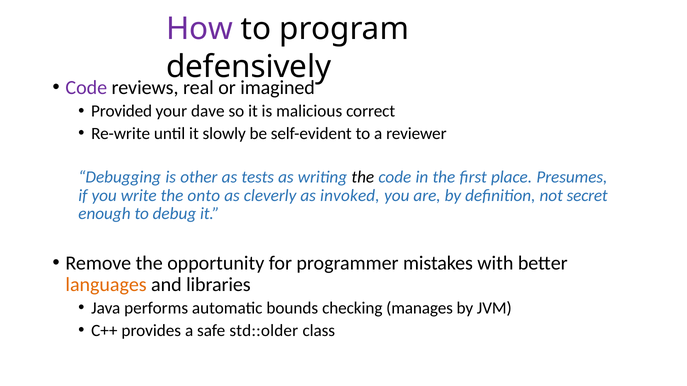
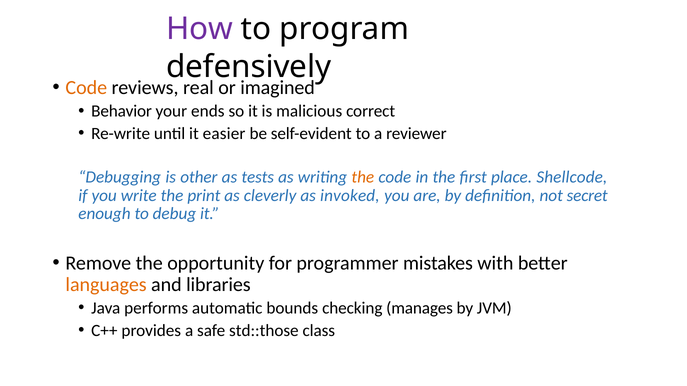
Code at (86, 88) colour: purple -> orange
Provided: Provided -> Behavior
dave: dave -> ends
slowly: slowly -> easier
the at (363, 177) colour: black -> orange
Presumes: Presumes -> Shellcode
onto: onto -> print
std::older: std::older -> std::those
